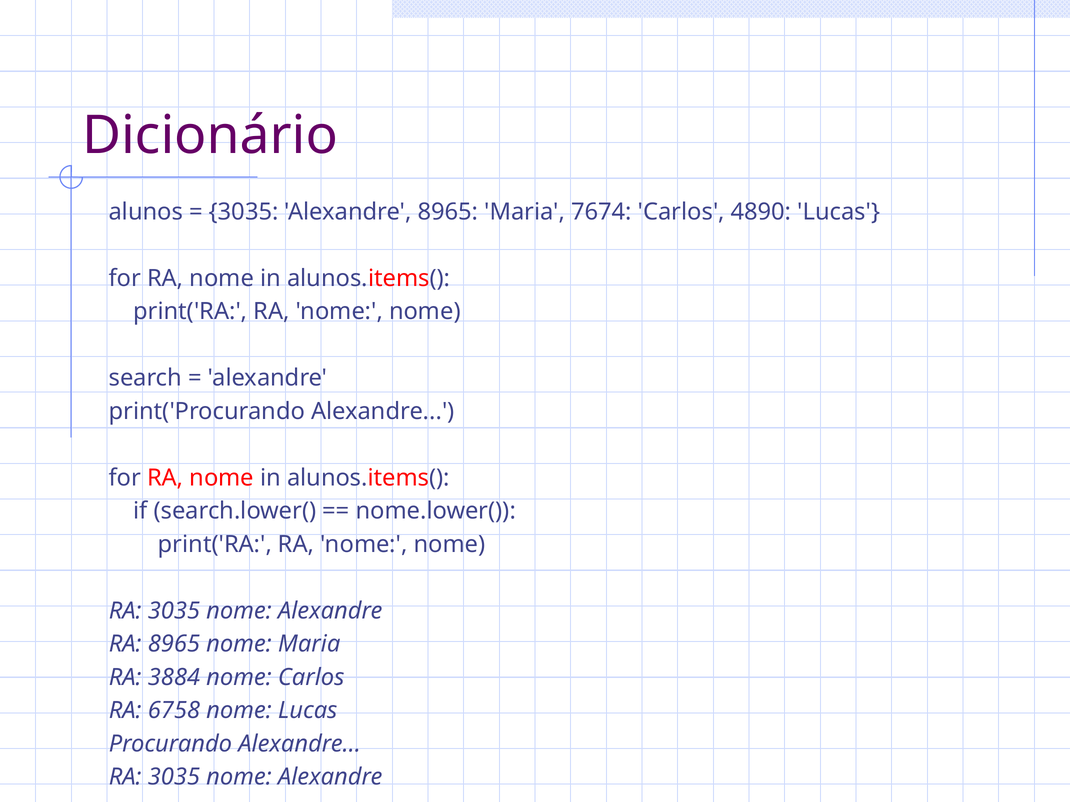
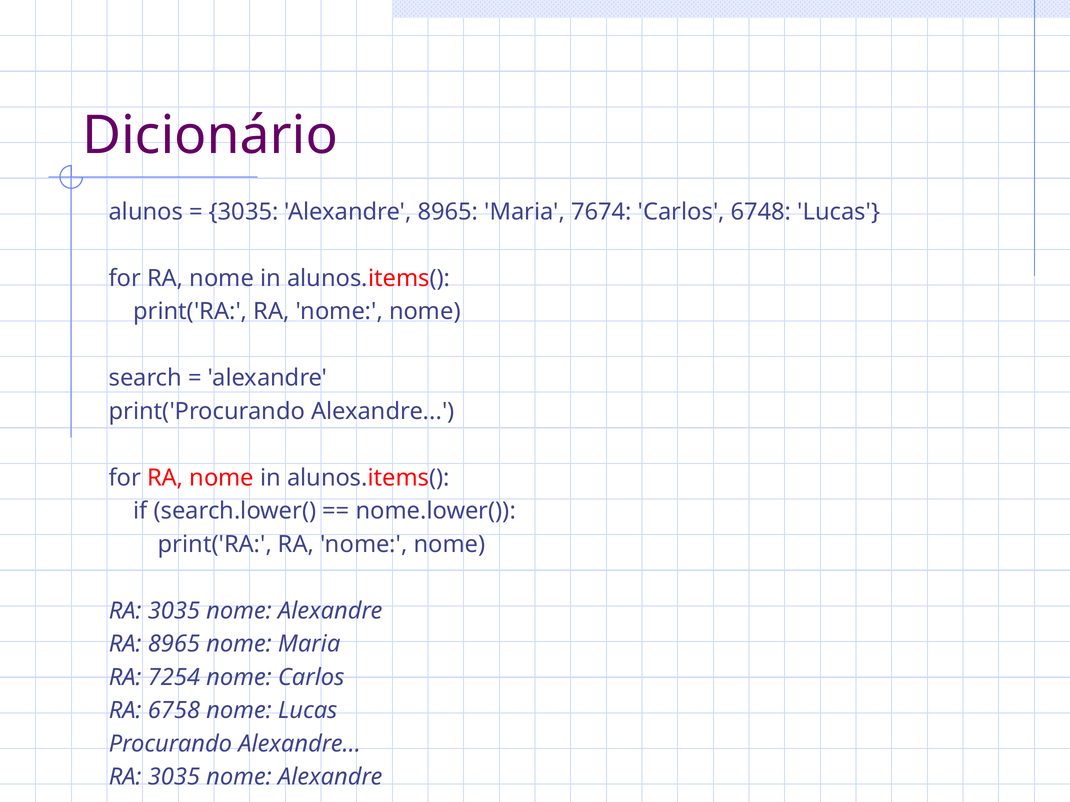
4890: 4890 -> 6748
3884: 3884 -> 7254
